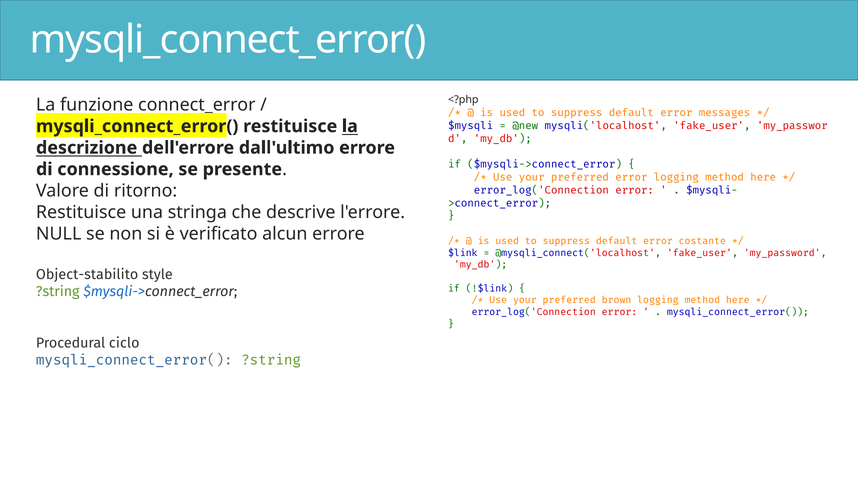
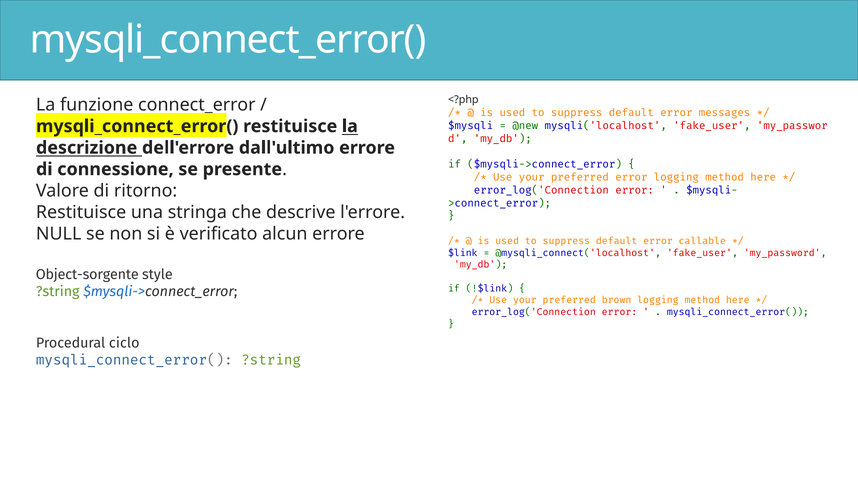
costante: costante -> callable
Object-stabilito: Object-stabilito -> Object-sorgente
